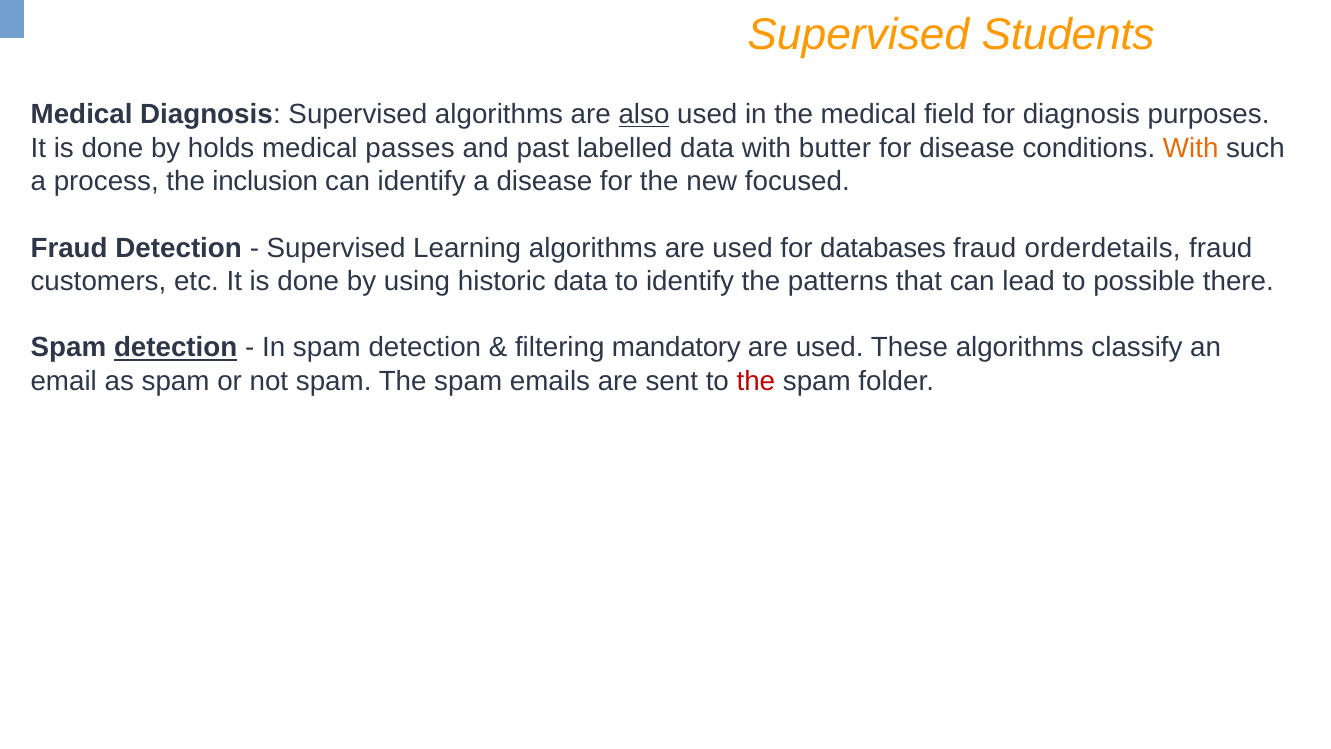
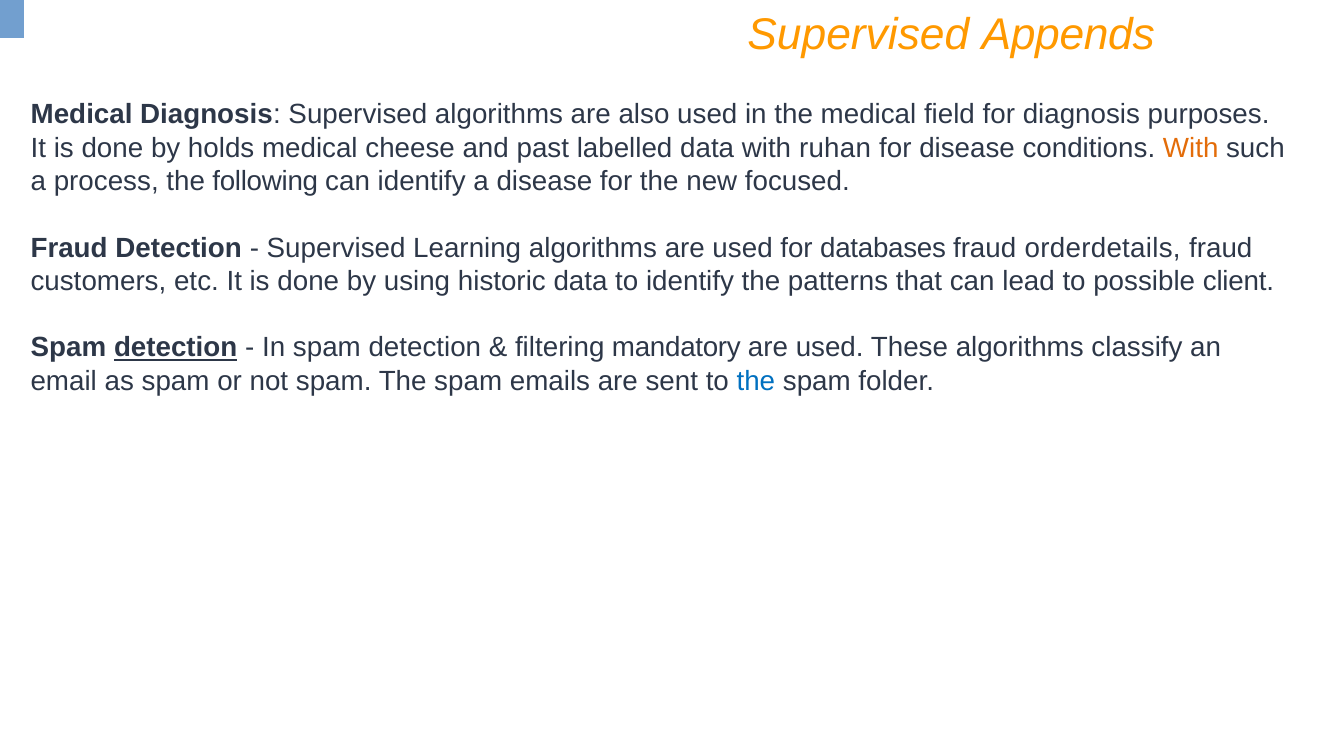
Students: Students -> Appends
also underline: present -> none
passes: passes -> cheese
butter: butter -> ruhan
inclusion: inclusion -> following
there: there -> client
the at (756, 381) colour: red -> blue
